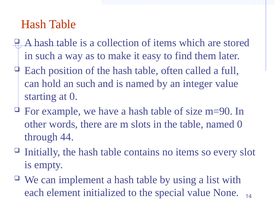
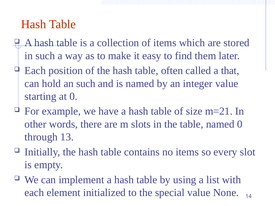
full: full -> that
m=90: m=90 -> m=21
44: 44 -> 13
